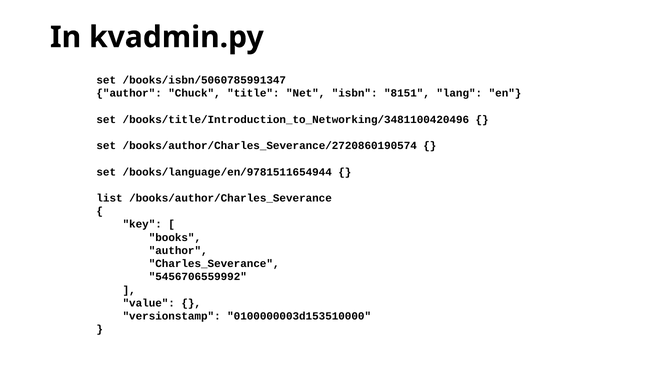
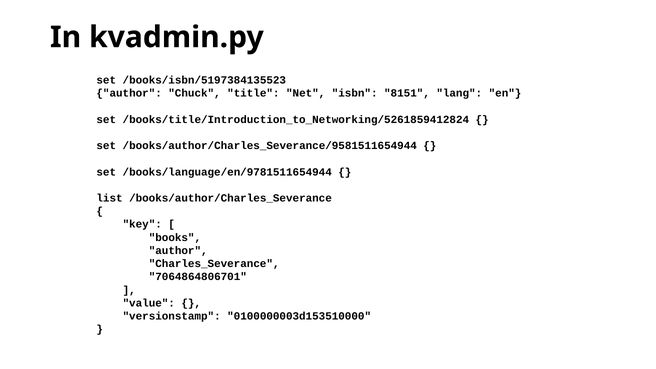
/books/isbn/5060785991347: /books/isbn/5060785991347 -> /books/isbn/5197384135523
/books/title/Introduction_to_Networking/3481100420496: /books/title/Introduction_to_Networking/3481100420496 -> /books/title/Introduction_to_Networking/5261859412824
/books/author/Charles_Severance/2720860190574: /books/author/Charles_Severance/2720860190574 -> /books/author/Charles_Severance/9581511654944
5456706559992: 5456706559992 -> 7064864806701
